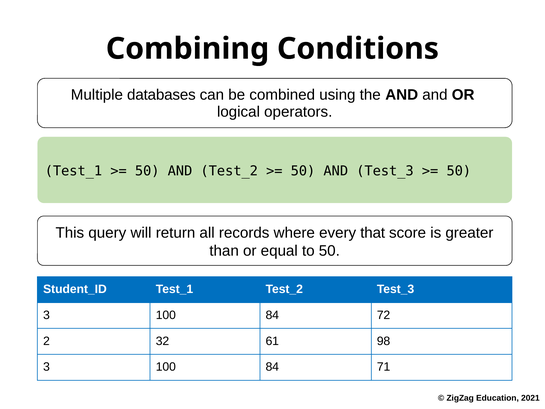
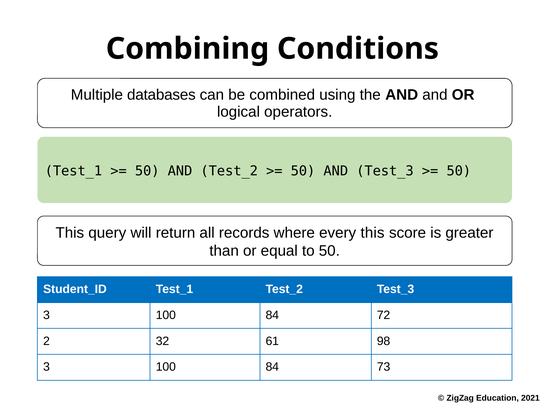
every that: that -> this
71: 71 -> 73
